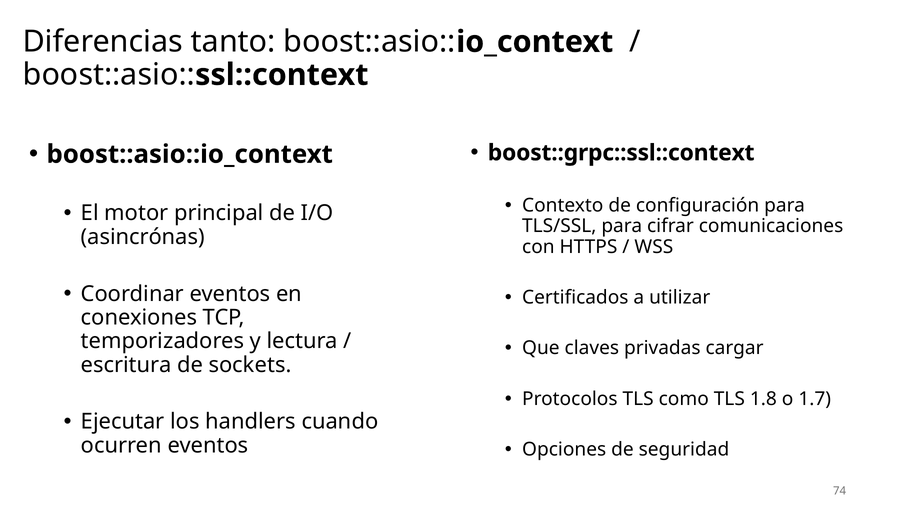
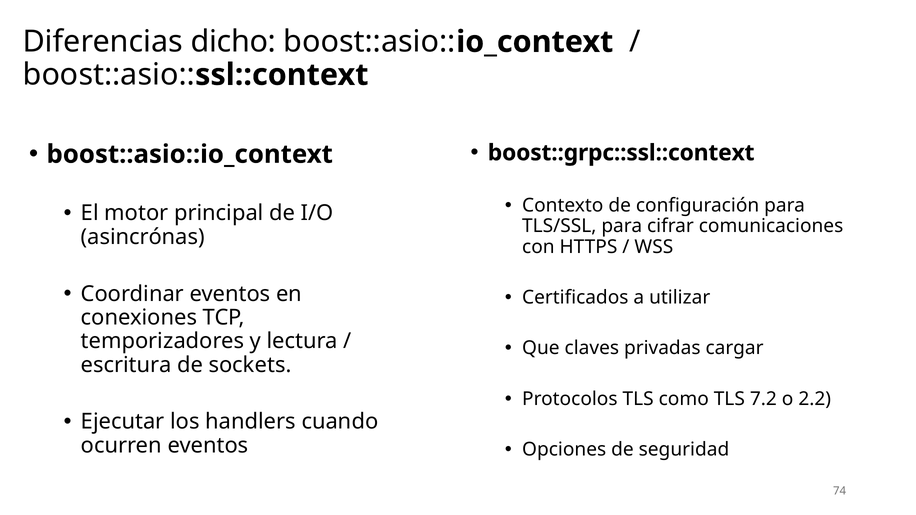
tanto: tanto -> dicho
1.8: 1.8 -> 7.2
1.7: 1.7 -> 2.2
